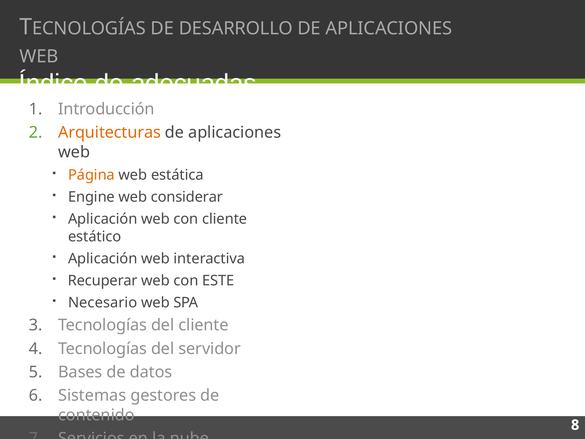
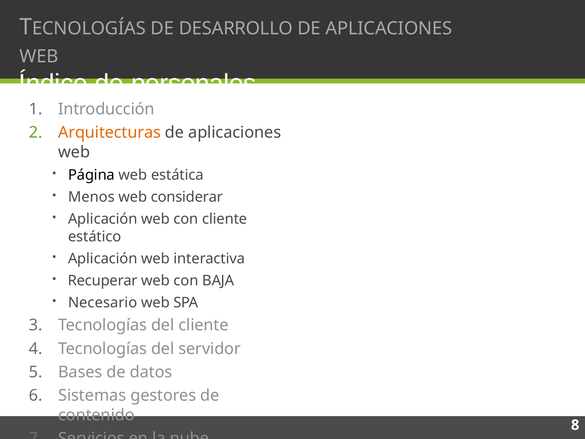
adecuadas: adecuadas -> personales
Página colour: orange -> black
Engine: Engine -> Menos
ESTE: ESTE -> BAJA
